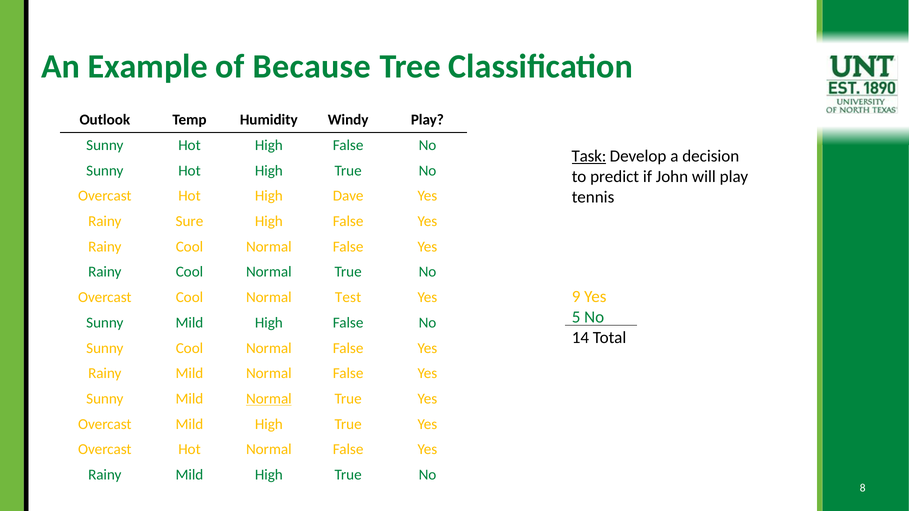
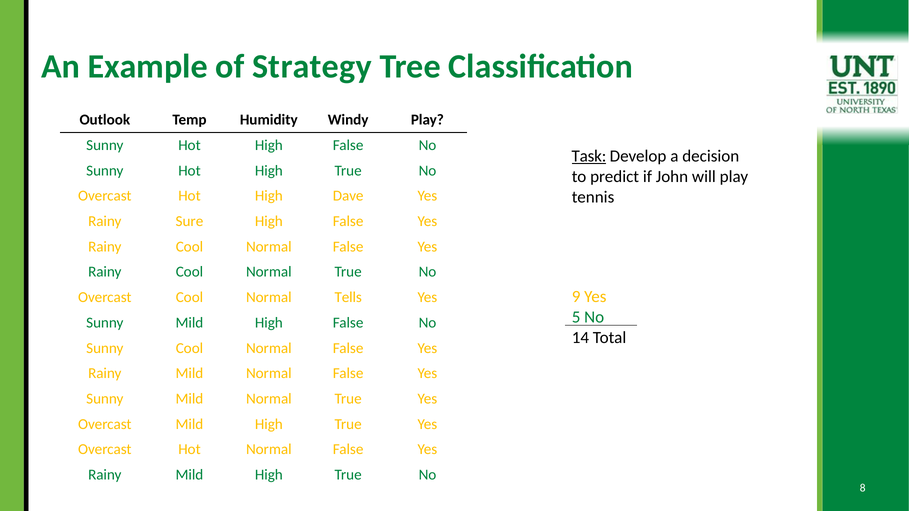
Because: Because -> Strategy
Test: Test -> Tells
Normal at (269, 399) underline: present -> none
